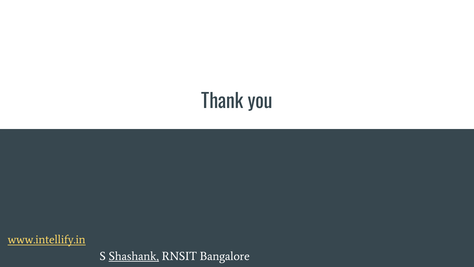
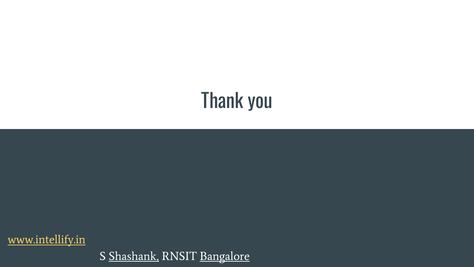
Bangalore underline: none -> present
